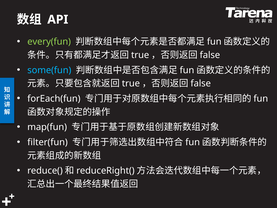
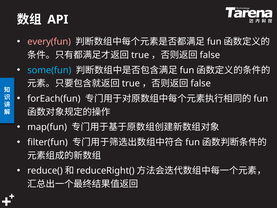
every(fun colour: light green -> pink
